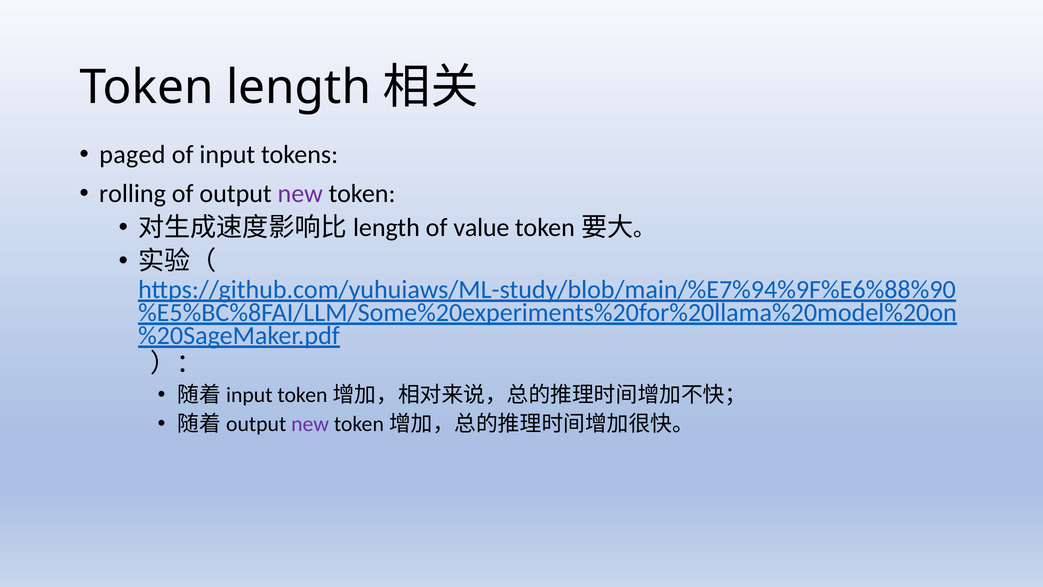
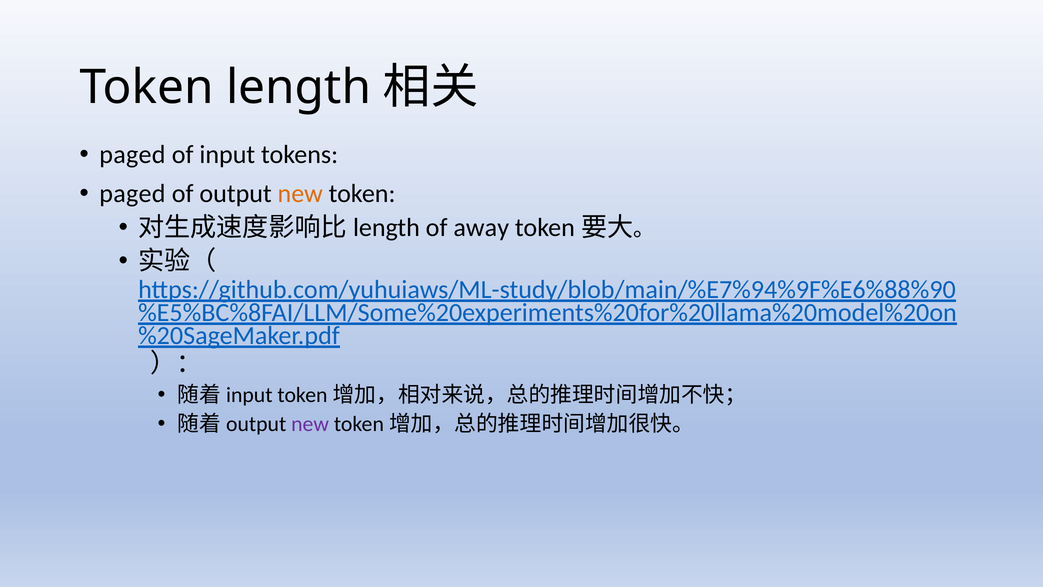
rolling at (133, 194): rolling -> paged
new at (300, 194) colour: purple -> orange
value: value -> away
